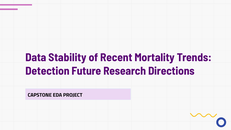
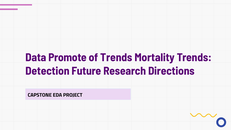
Stability: Stability -> Promote
of Recent: Recent -> Trends
